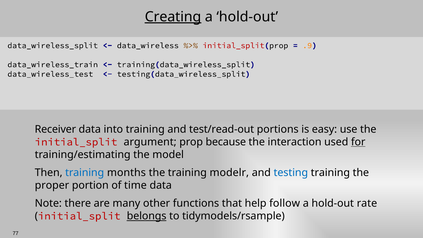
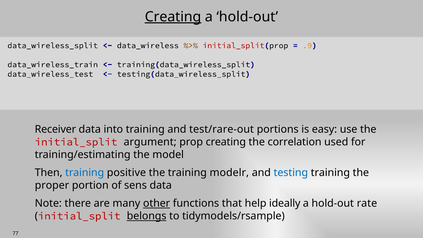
test/read-out: test/read-out -> test/rare-out
prop because: because -> creating
interaction: interaction -> correlation
for underline: present -> none
months: months -> positive
time: time -> sens
other underline: none -> present
follow: follow -> ideally
